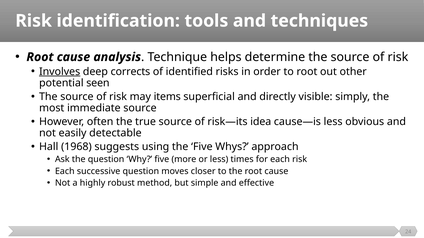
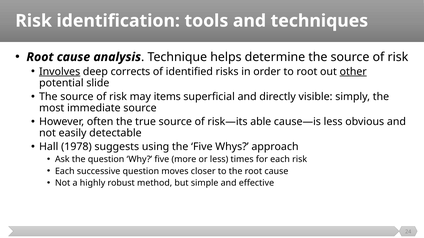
other underline: none -> present
seen: seen -> slide
idea: idea -> able
1968: 1968 -> 1978
